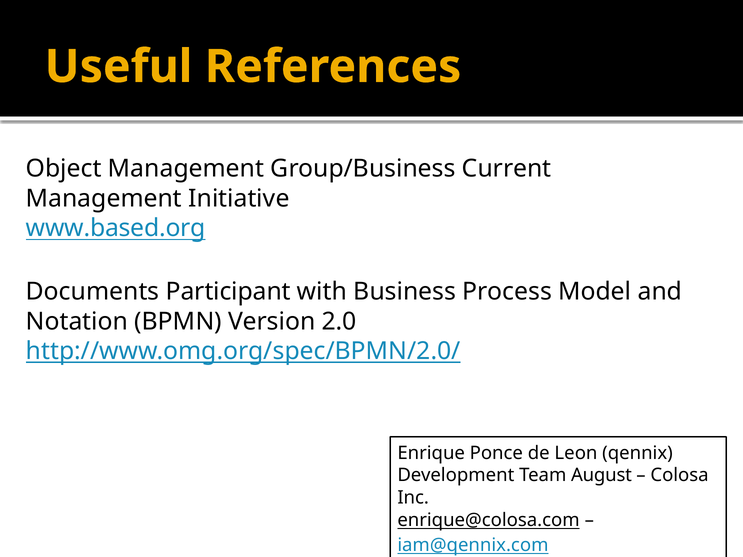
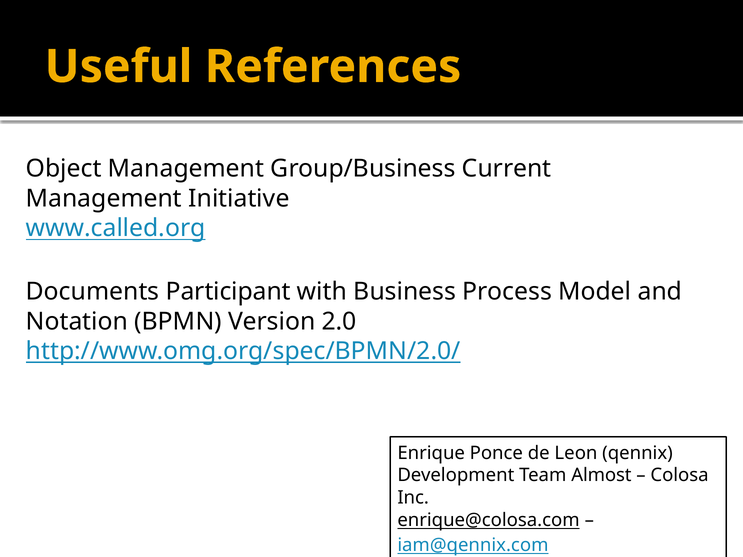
www.based.org: www.based.org -> www.called.org
Team August: August -> Almost
